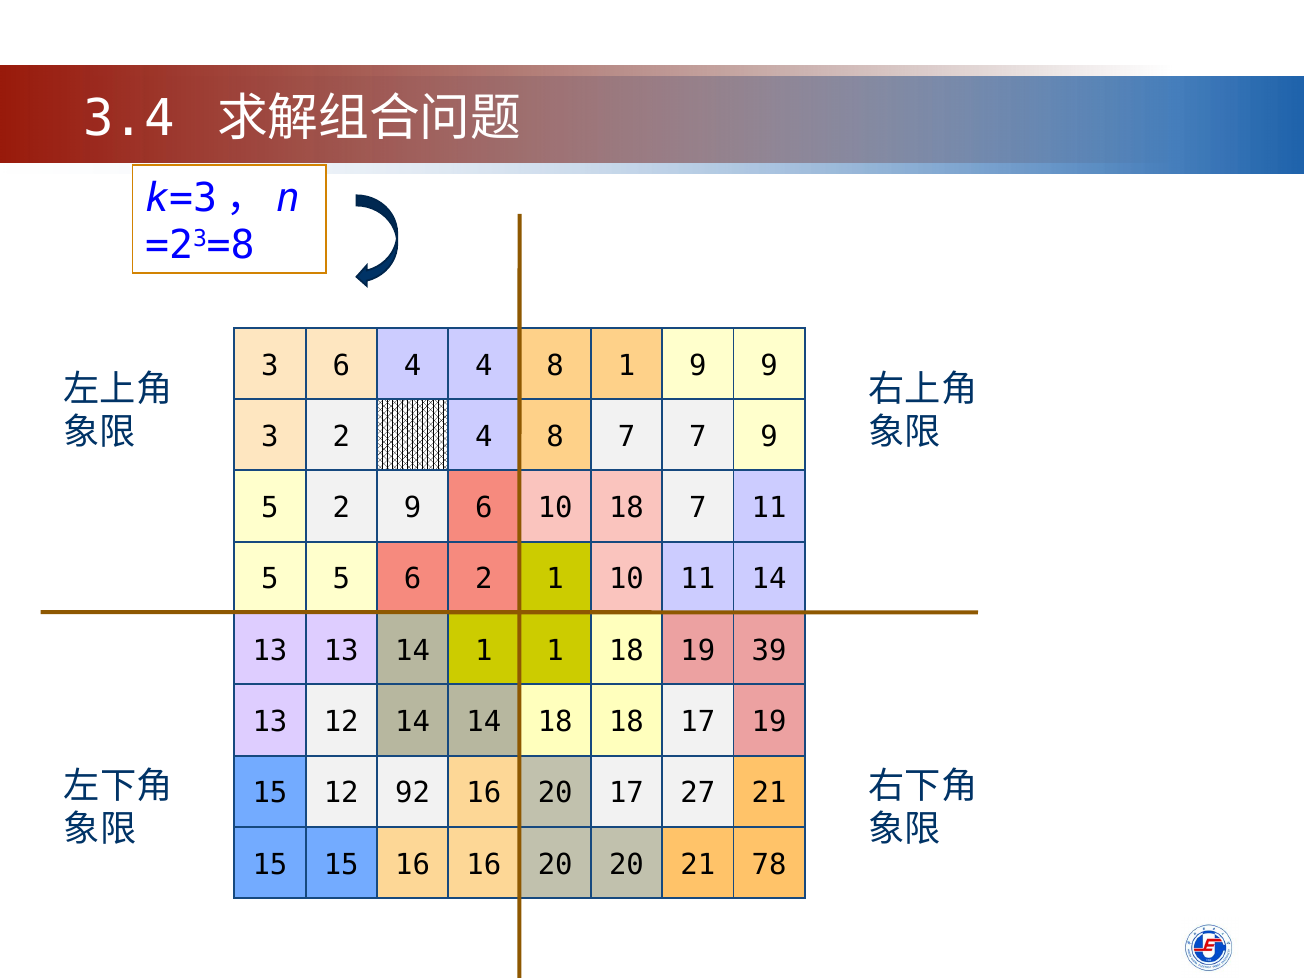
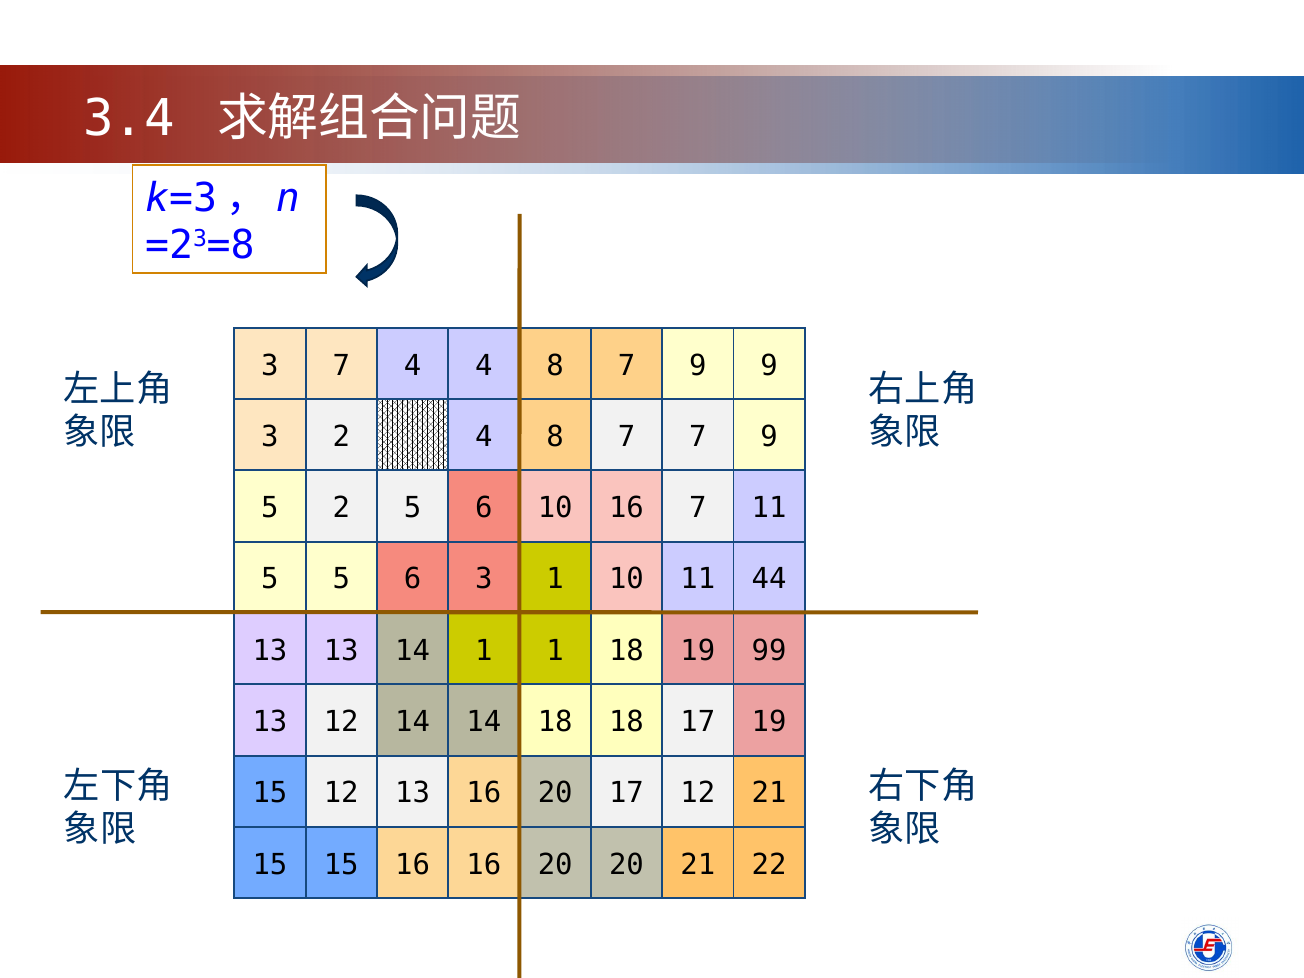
3 6: 6 -> 7
8 1: 1 -> 7
2 9: 9 -> 5
10 18: 18 -> 16
6 2: 2 -> 3
11 14: 14 -> 44
39: 39 -> 99
12 92: 92 -> 13
17 27: 27 -> 12
78: 78 -> 22
